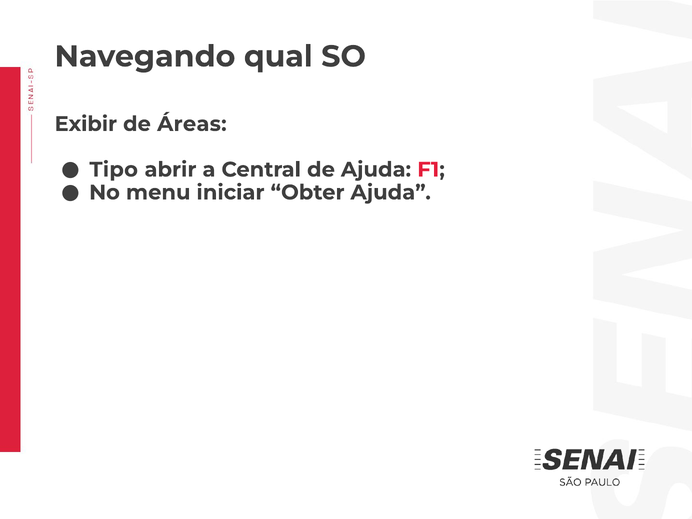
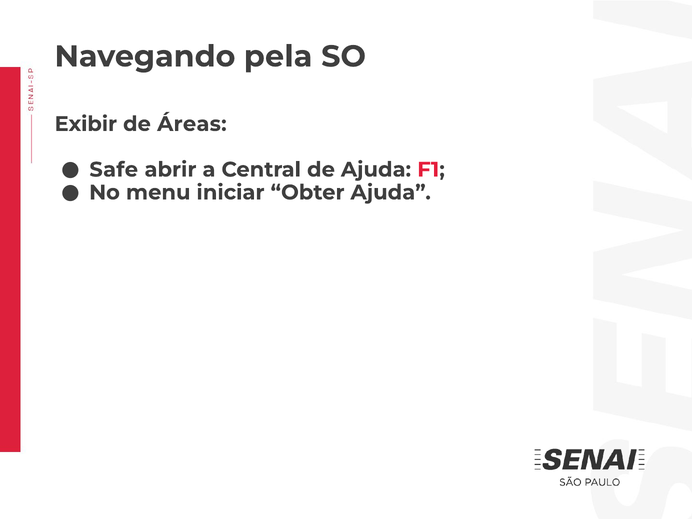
qual: qual -> pela
Tipo: Tipo -> Safe
